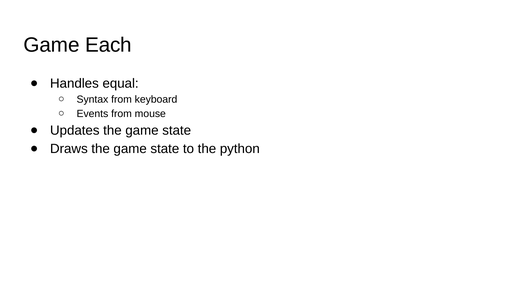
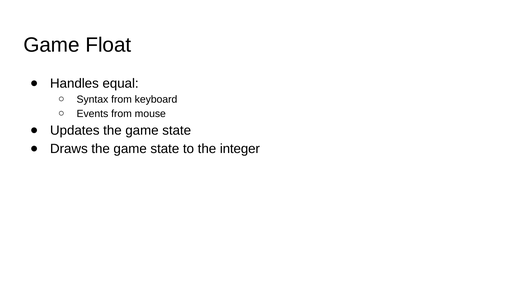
Each: Each -> Float
python: python -> integer
